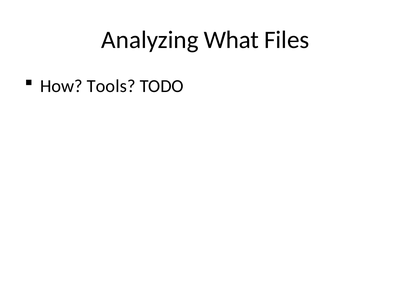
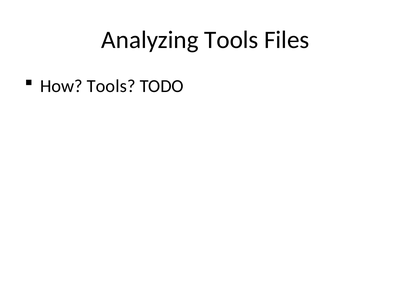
Analyzing What: What -> Tools
